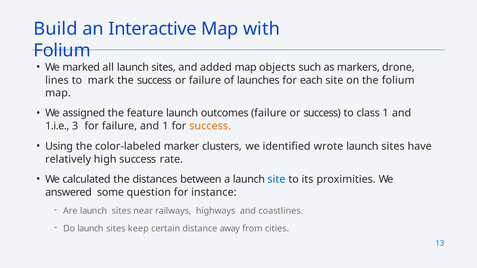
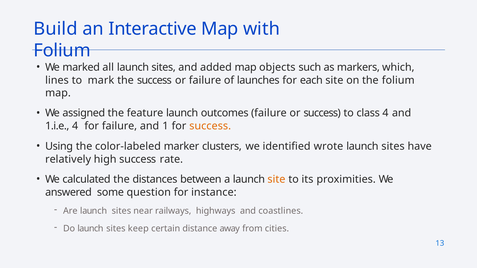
drone: drone -> which
class 1: 1 -> 4
1.i.e 3: 3 -> 4
site at (276, 179) colour: blue -> orange
